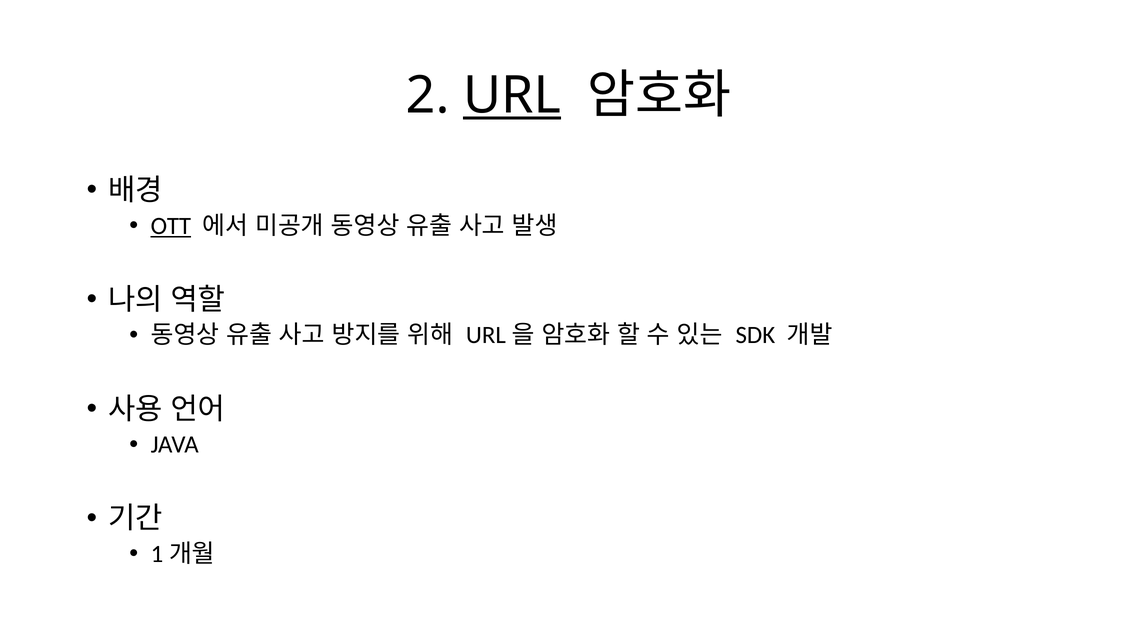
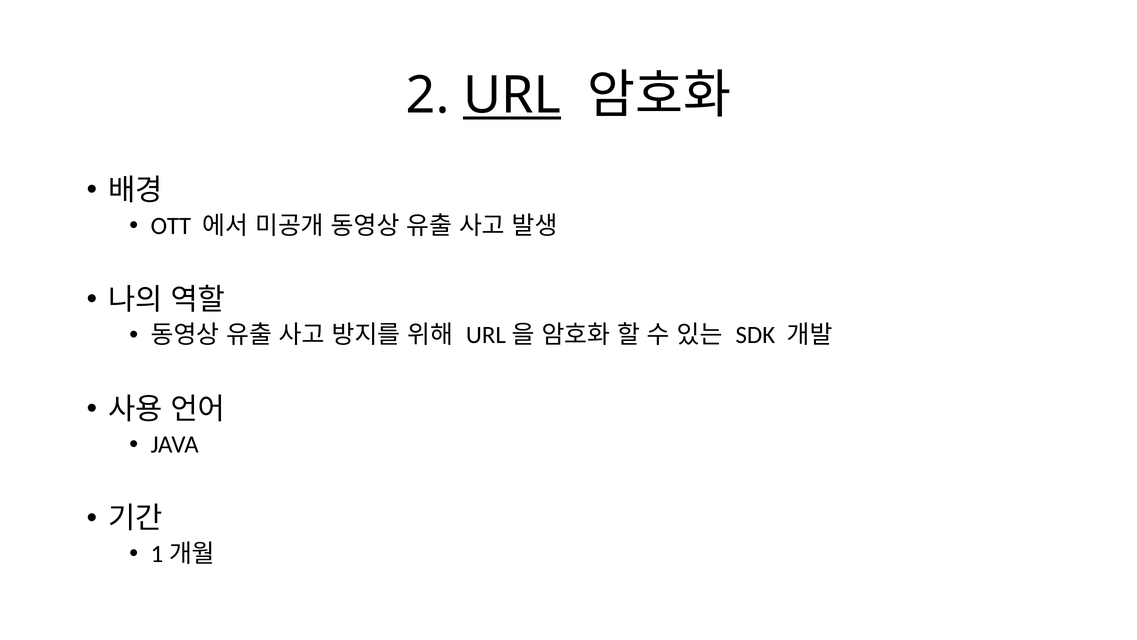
OTT underline: present -> none
